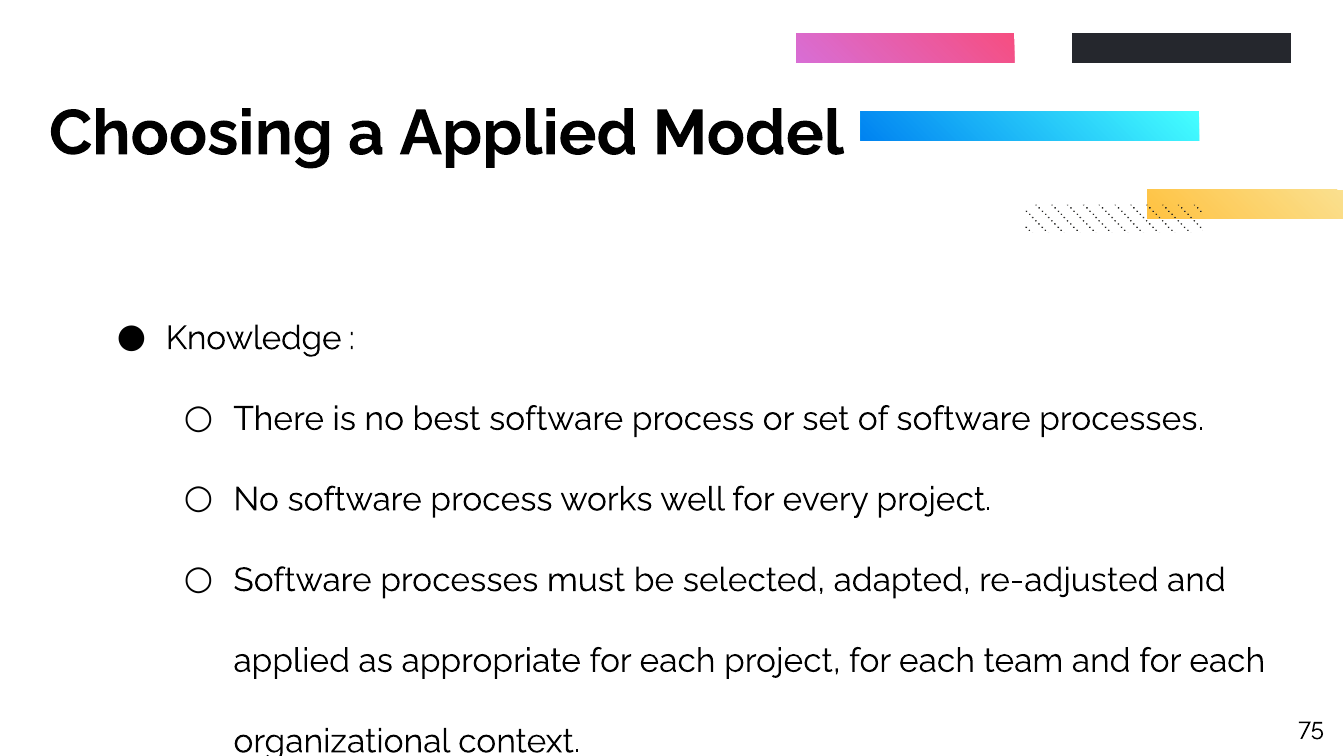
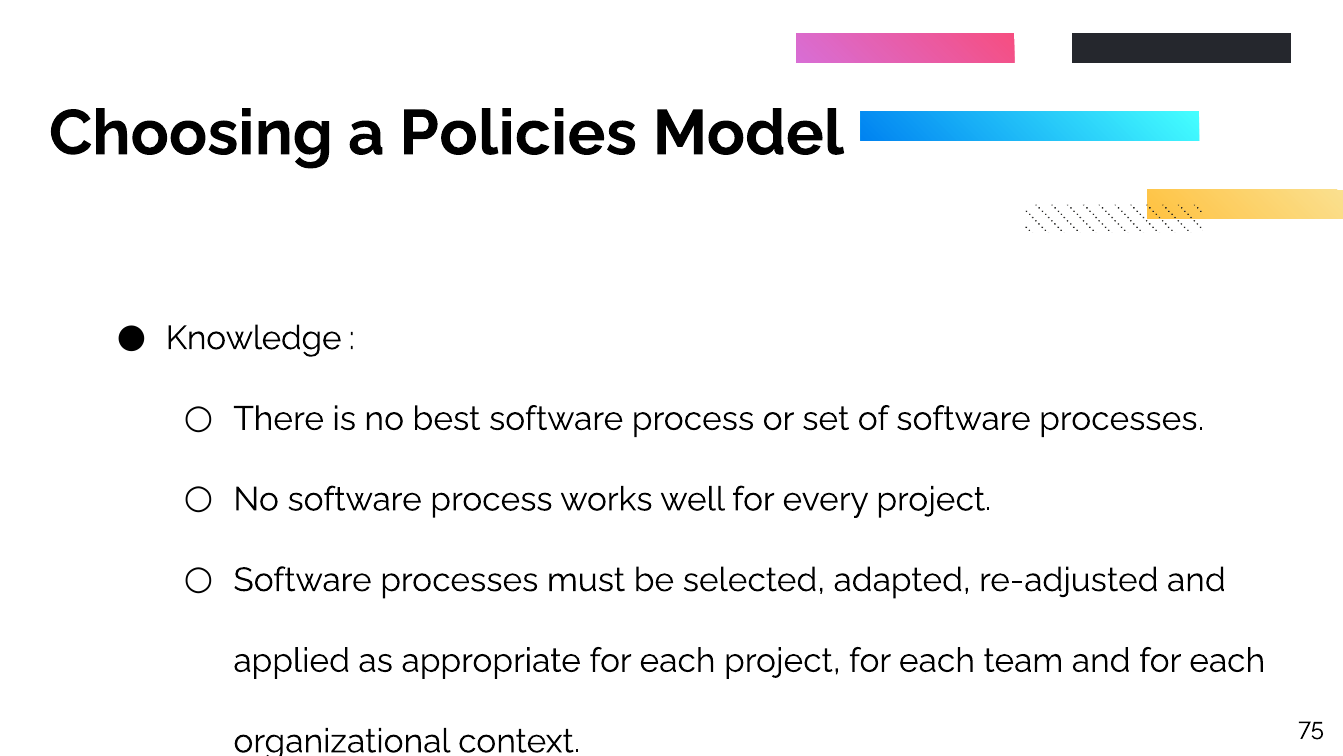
a Applied: Applied -> Policies
